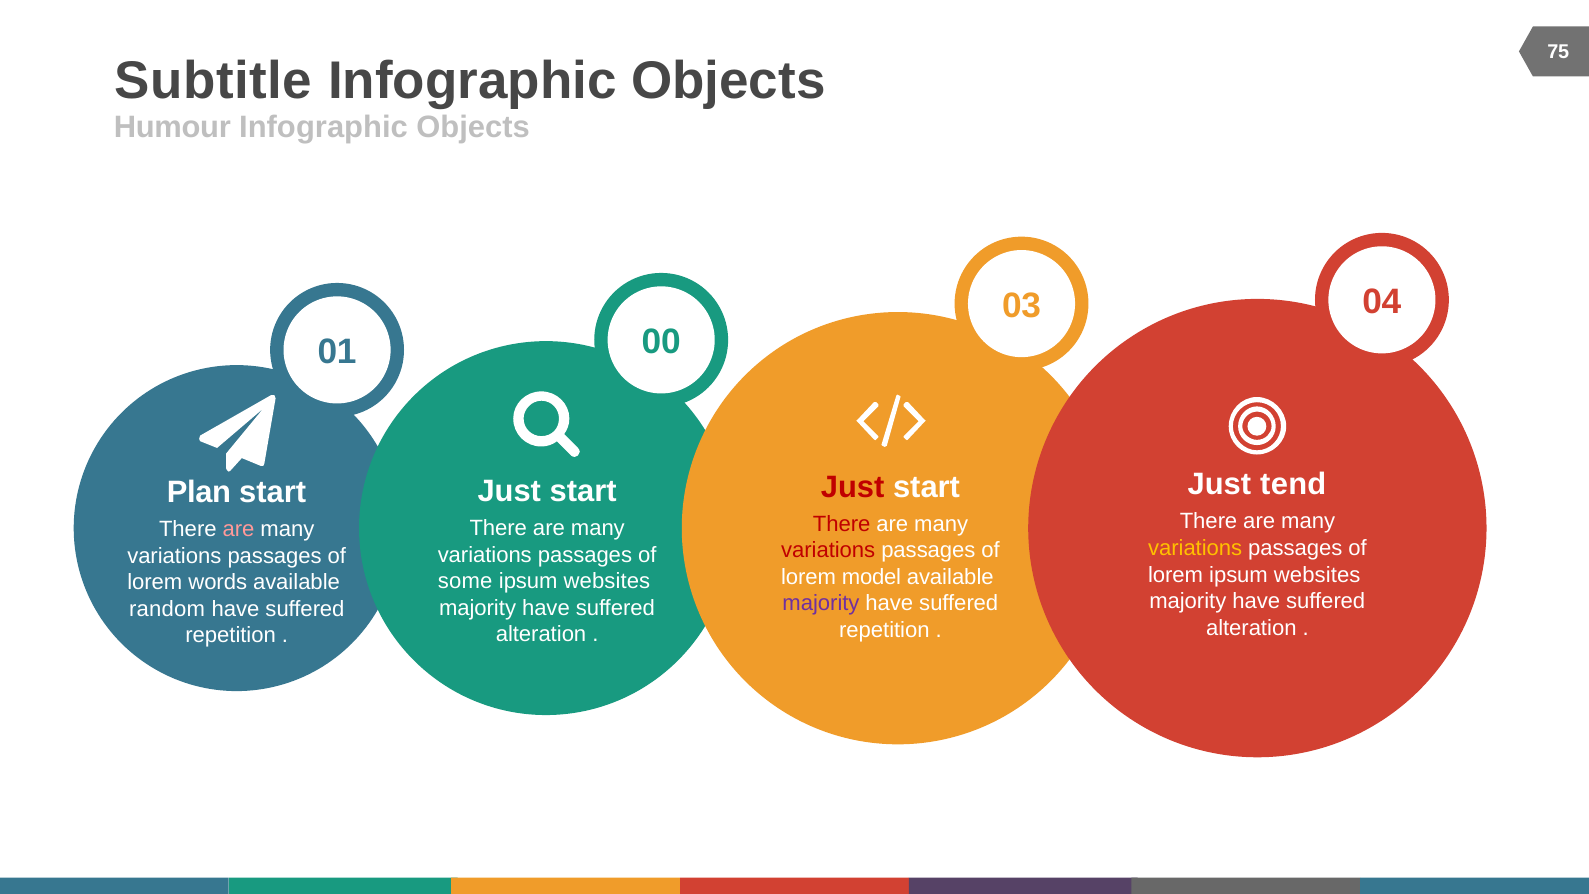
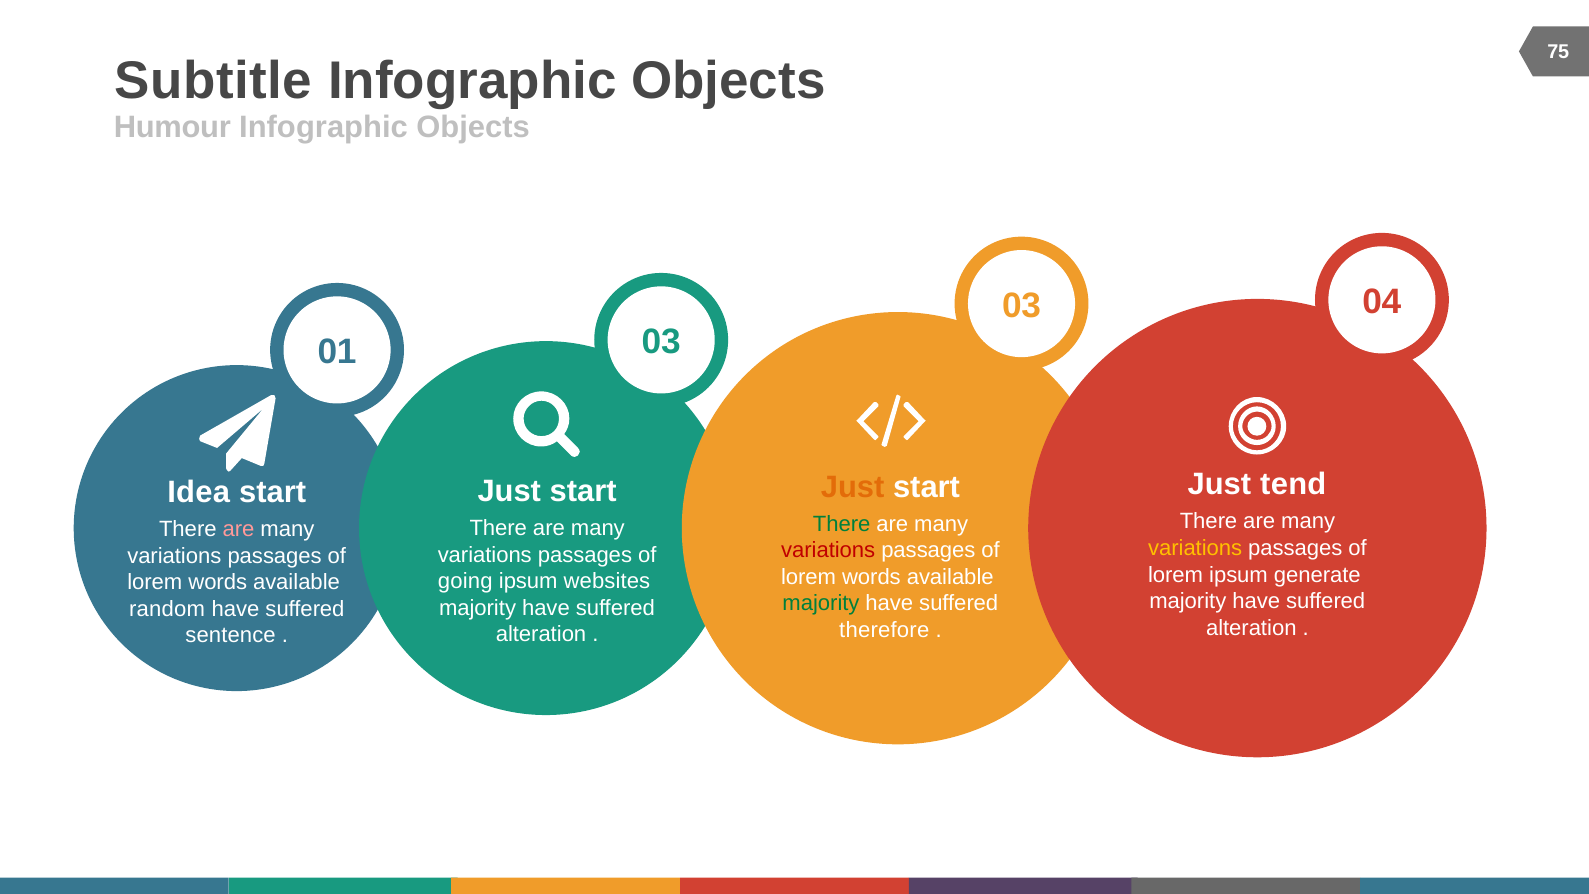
01 00: 00 -> 03
Just at (853, 487) colour: red -> orange
Plan: Plan -> Idea
There at (842, 524) colour: red -> green
lorem ipsum websites: websites -> generate
model at (872, 577): model -> words
some: some -> going
majority at (821, 603) colour: purple -> green
repetition at (884, 630): repetition -> therefore
repetition at (231, 636): repetition -> sentence
